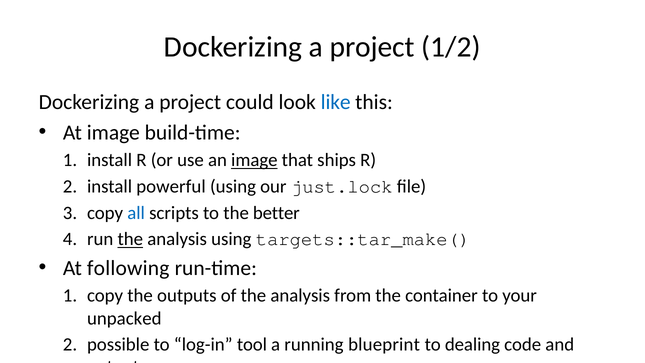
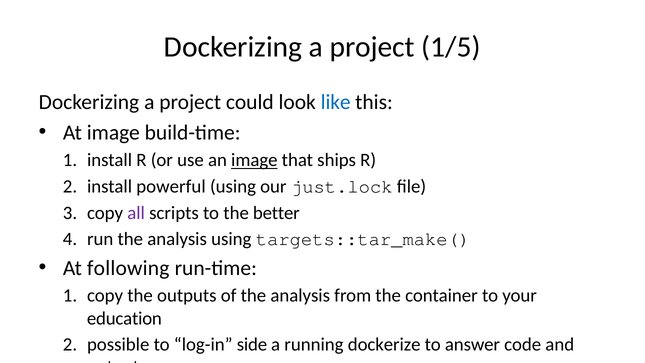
1/2: 1/2 -> 1/5
all colour: blue -> purple
the at (130, 239) underline: present -> none
unpacked: unpacked -> education
tool: tool -> side
blueprint: blueprint -> dockerize
dealing: dealing -> answer
